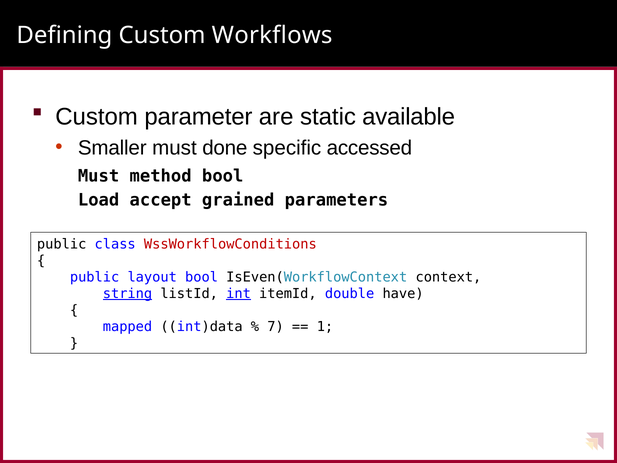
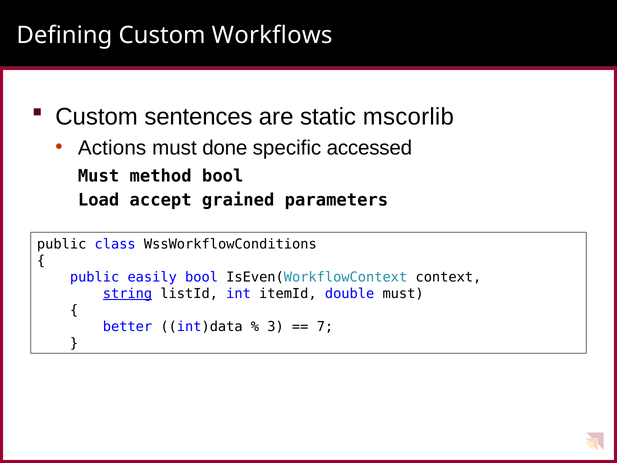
parameter: parameter -> sentences
available: available -> mscorlib
Smaller: Smaller -> Actions
WssWorkflowConditions colour: red -> black
layout: layout -> easily
int underline: present -> none
double have: have -> must
mapped: mapped -> better
7: 7 -> 3
1: 1 -> 7
